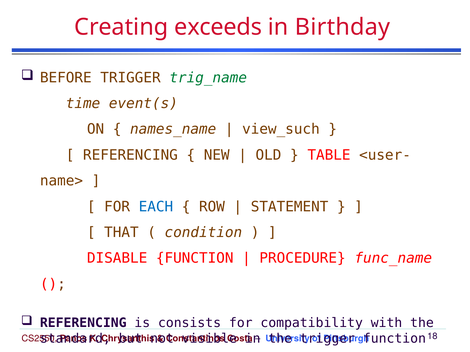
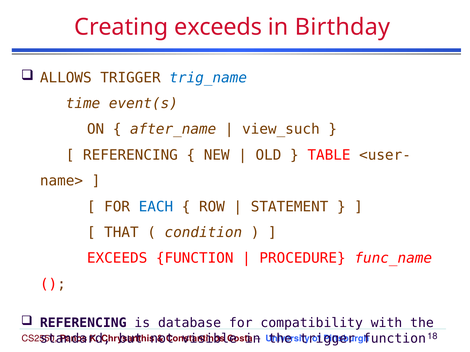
BEFORE: BEFORE -> ALLOWS
trig_name colour: green -> blue
names_name: names_name -> after_name
DISABLE at (117, 259): DISABLE -> EXCEEDS
consists: consists -> database
